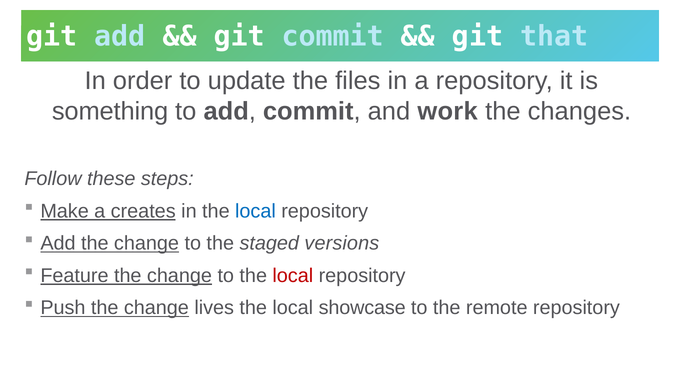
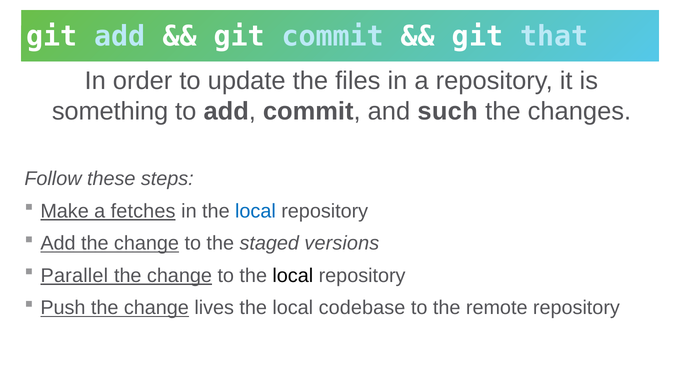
work: work -> such
creates: creates -> fetches
Feature: Feature -> Parallel
local at (293, 276) colour: red -> black
showcase: showcase -> codebase
